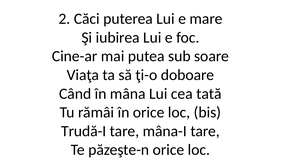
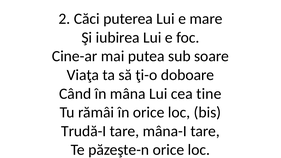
tată: tată -> tine
